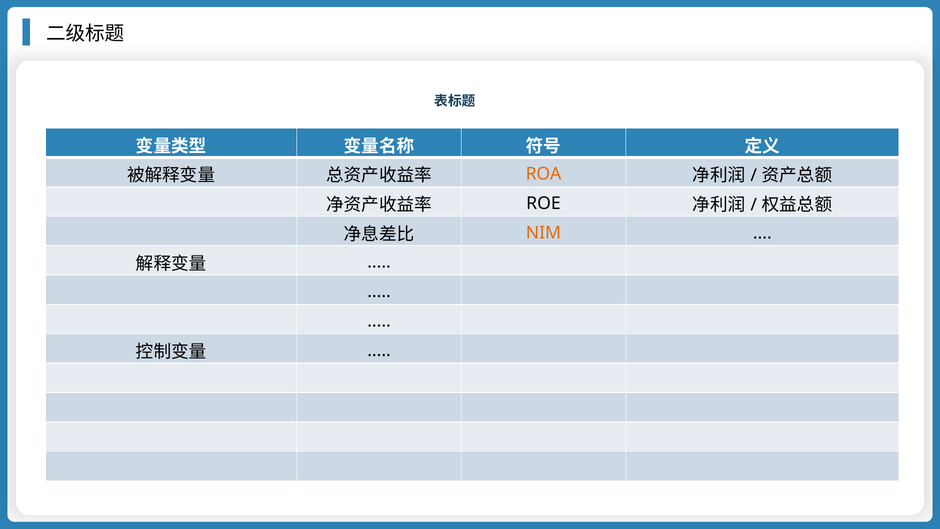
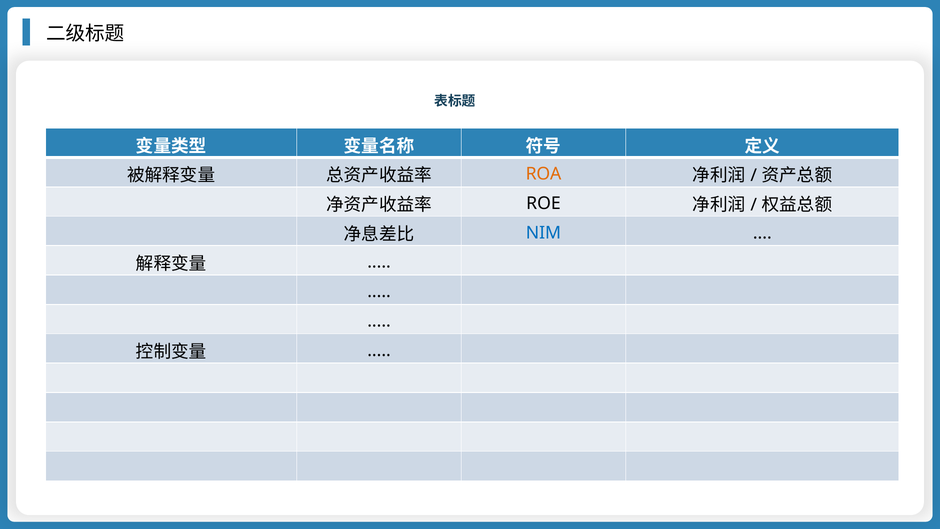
NIM colour: orange -> blue
